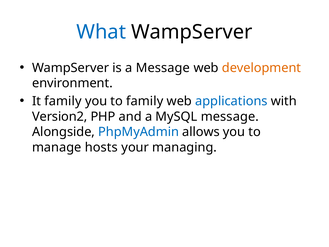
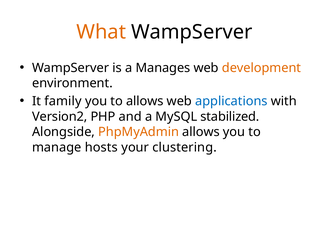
What colour: blue -> orange
a Message: Message -> Manages
to family: family -> allows
MySQL message: message -> stabilized
PhpMyAdmin colour: blue -> orange
managing: managing -> clustering
